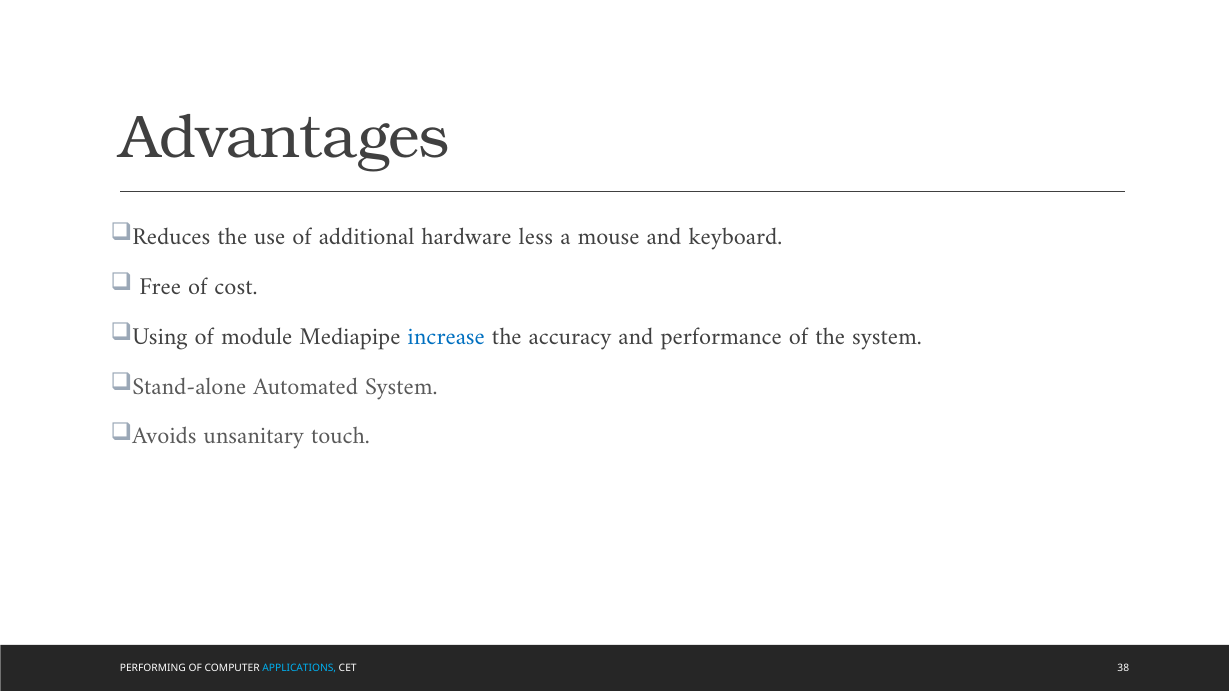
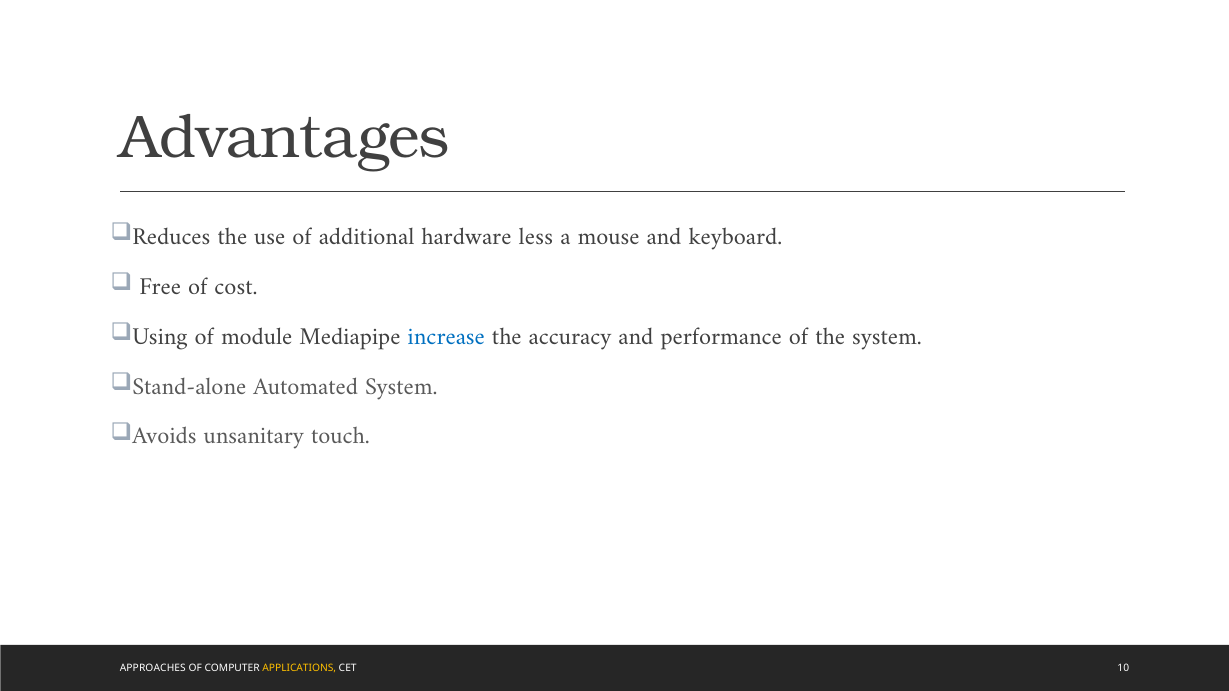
PERFORMING: PERFORMING -> APPROACHES
APPLICATIONS colour: light blue -> yellow
38: 38 -> 10
